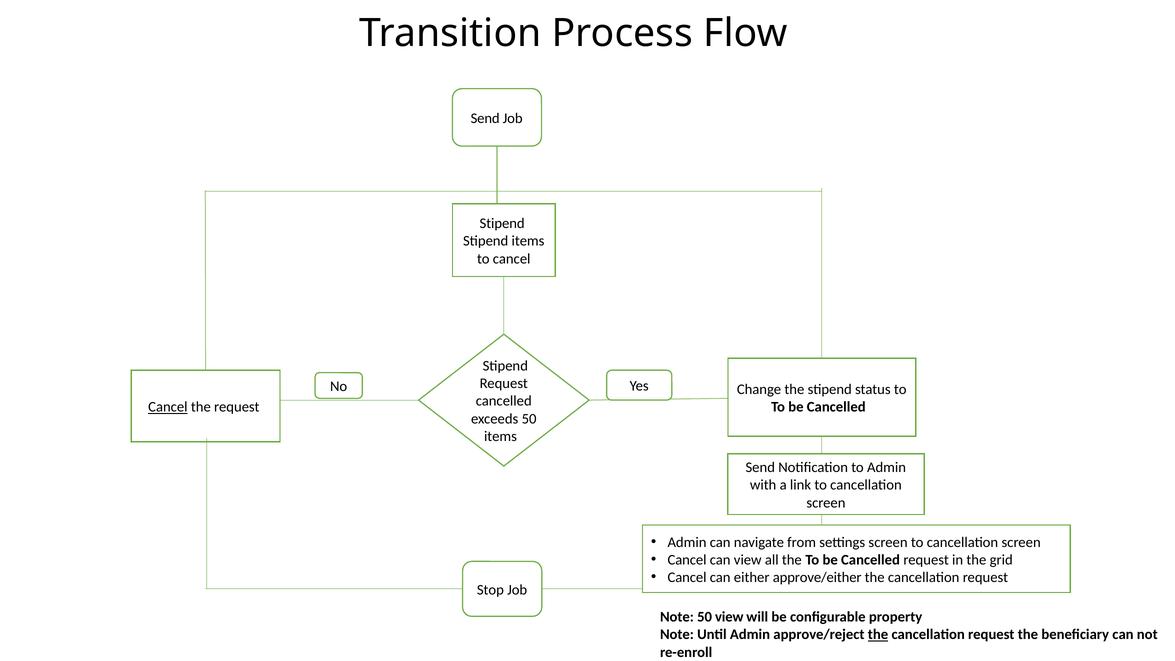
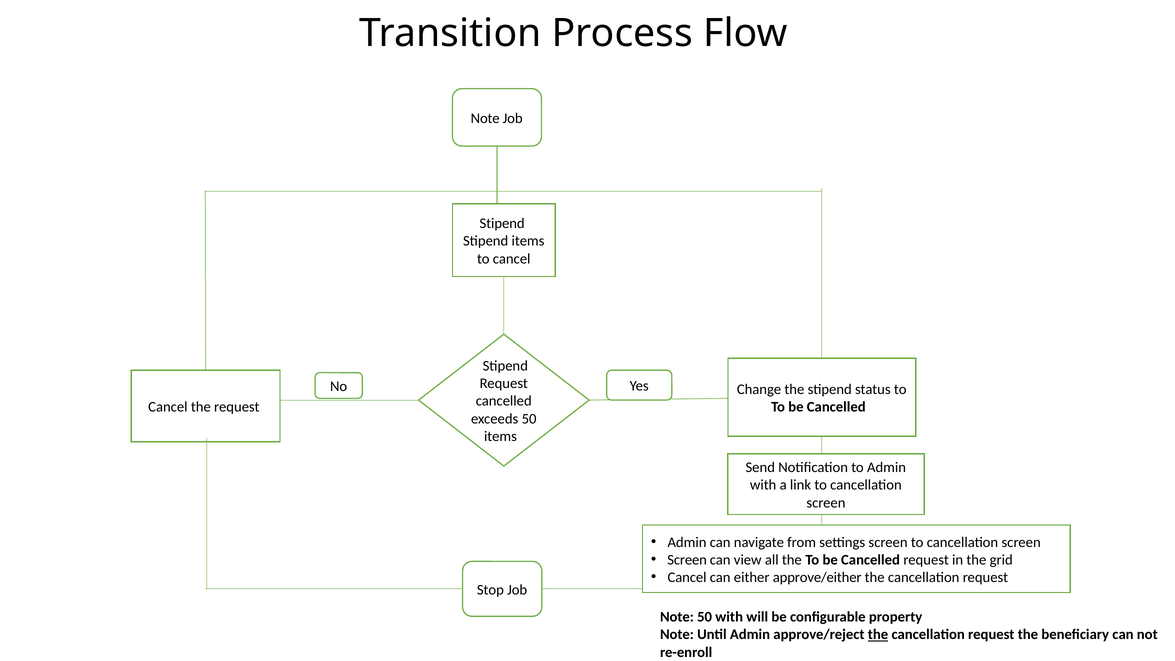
Send at (485, 118): Send -> Note
Cancel at (168, 407) underline: present -> none
Cancel at (687, 560): Cancel -> Screen
50 view: view -> with
